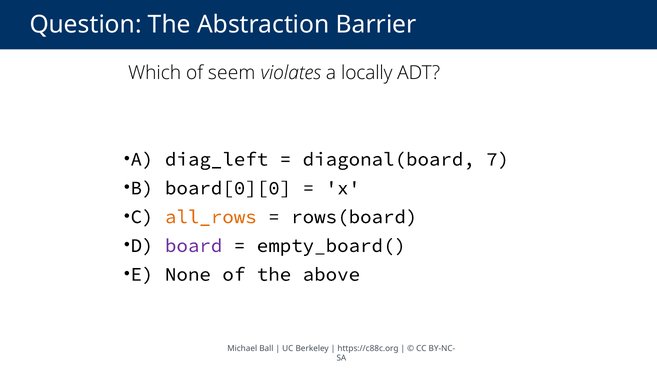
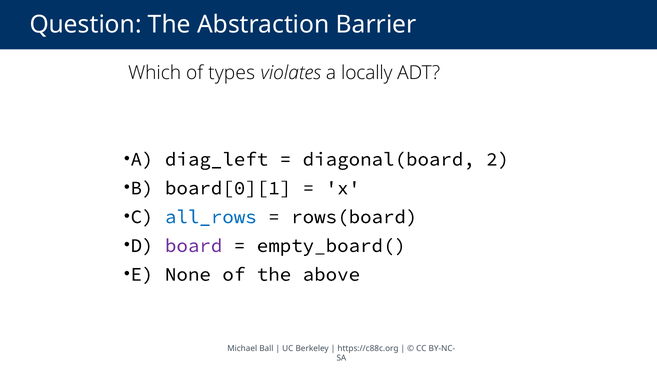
seem: seem -> types
7: 7 -> 2
board[0][0: board[0][0 -> board[0][1
all_rows colour: orange -> blue
